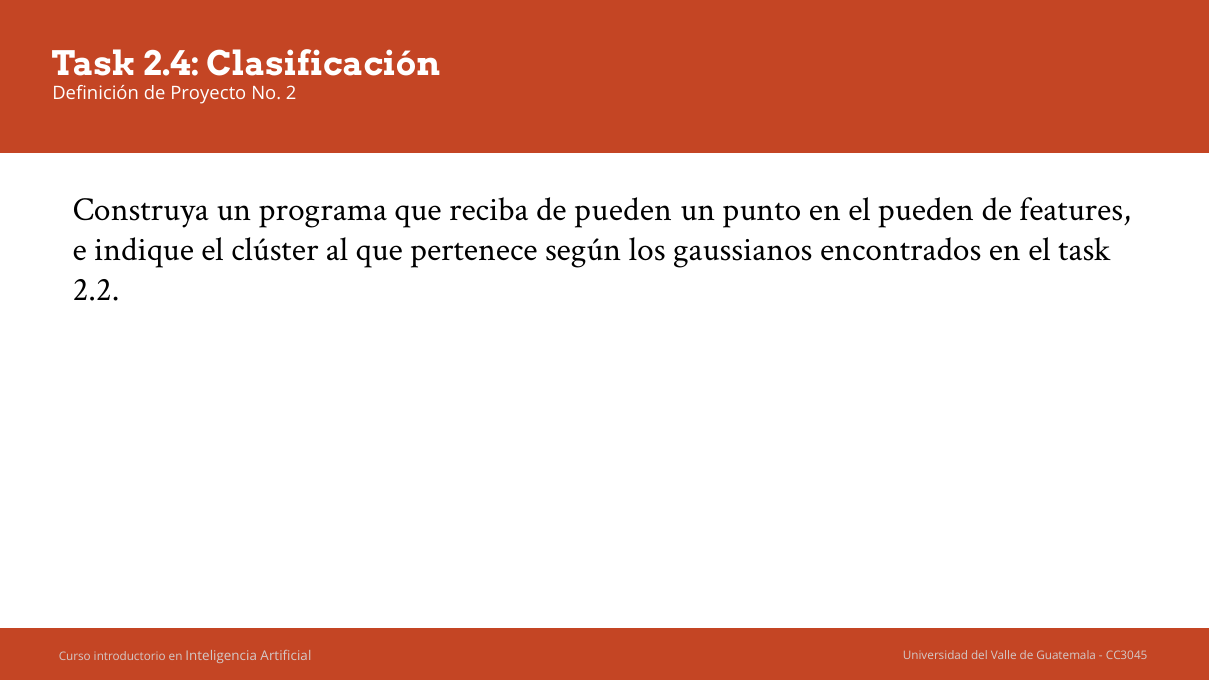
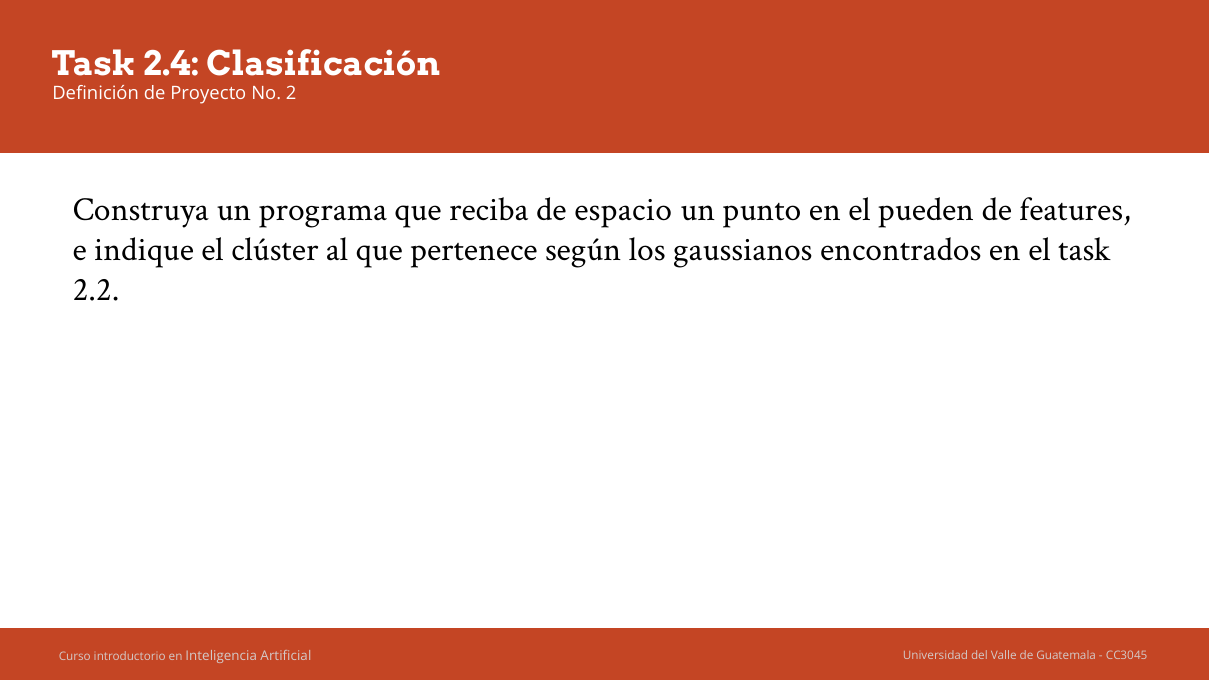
de pueden: pueden -> espacio
